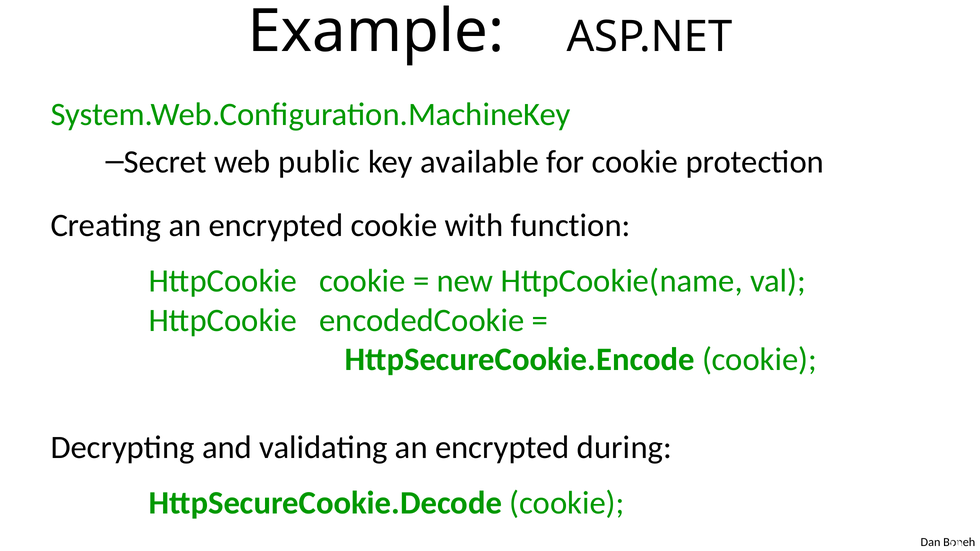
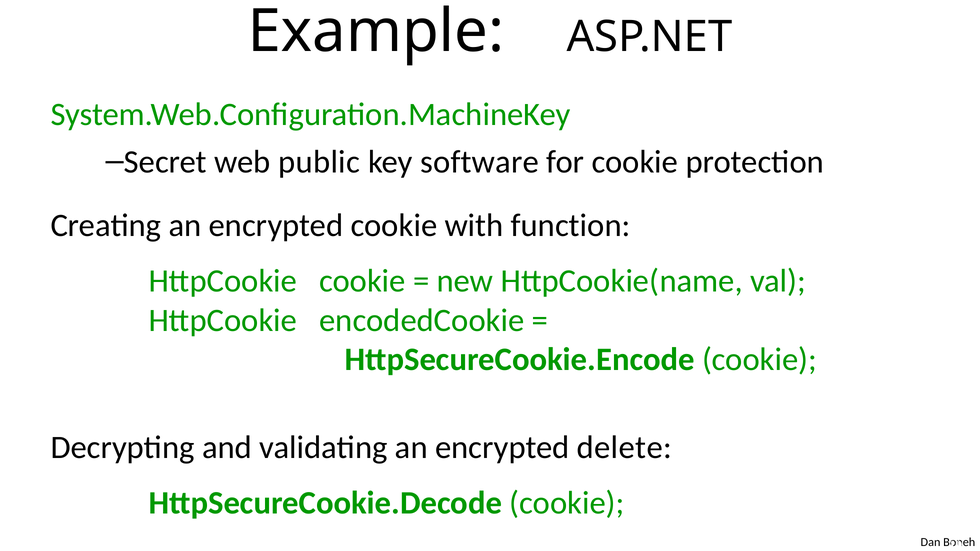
available: available -> software
during: during -> delete
